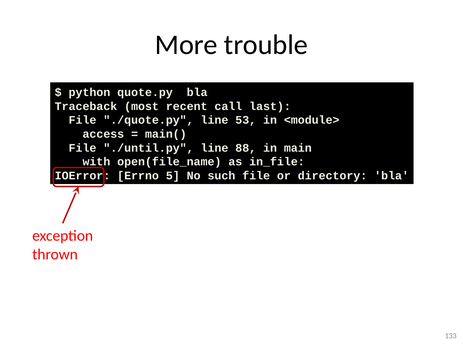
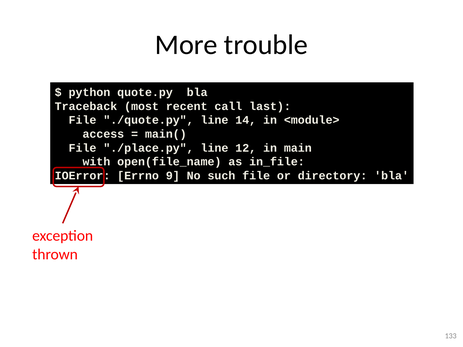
53: 53 -> 14
./until.py: ./until.py -> ./place.py
88: 88 -> 12
5: 5 -> 9
